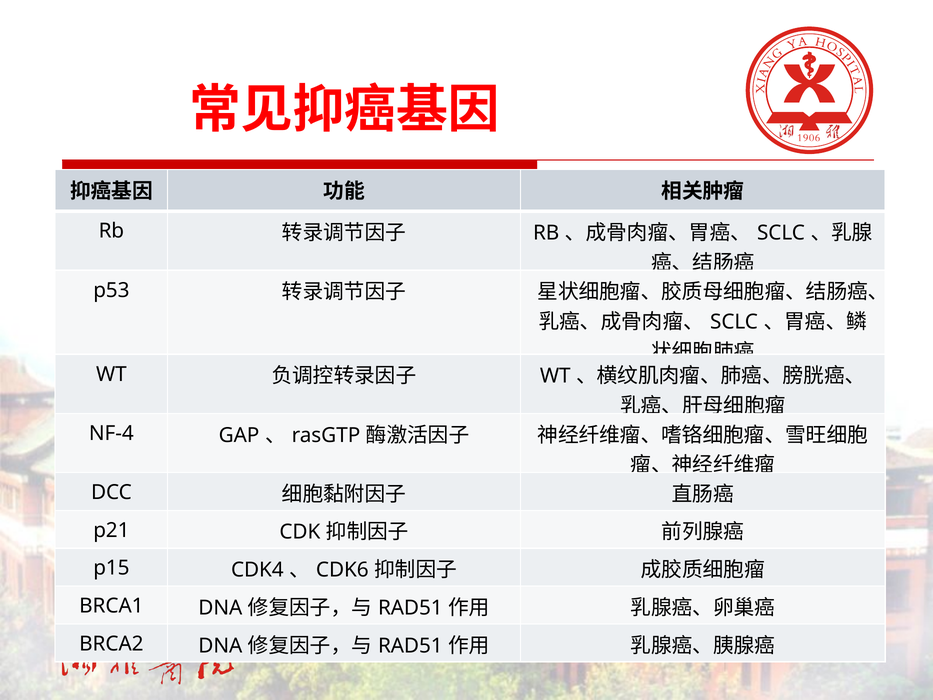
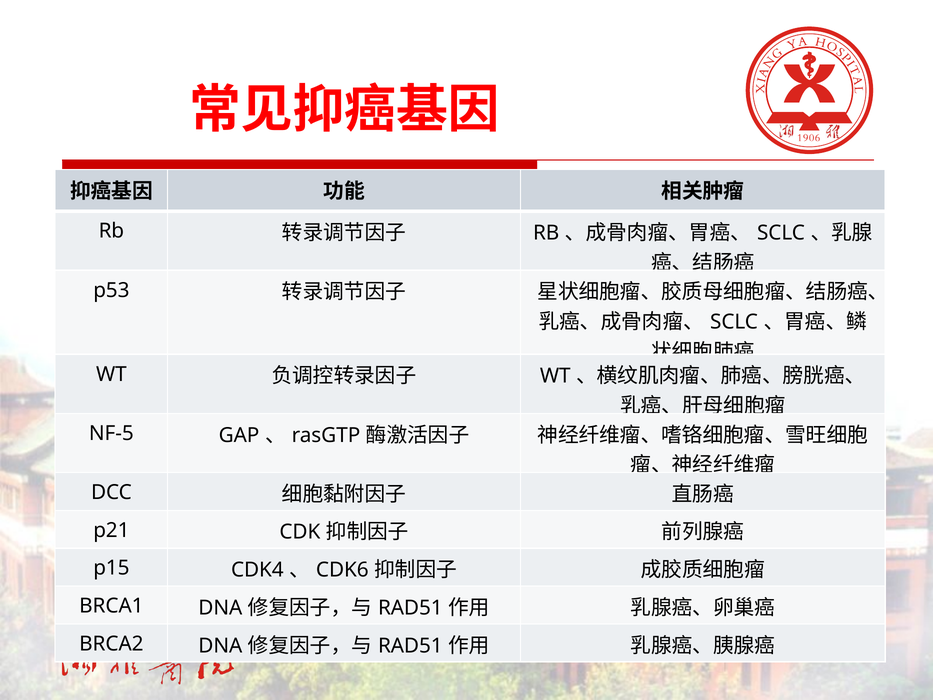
NF-4: NF-4 -> NF-5
